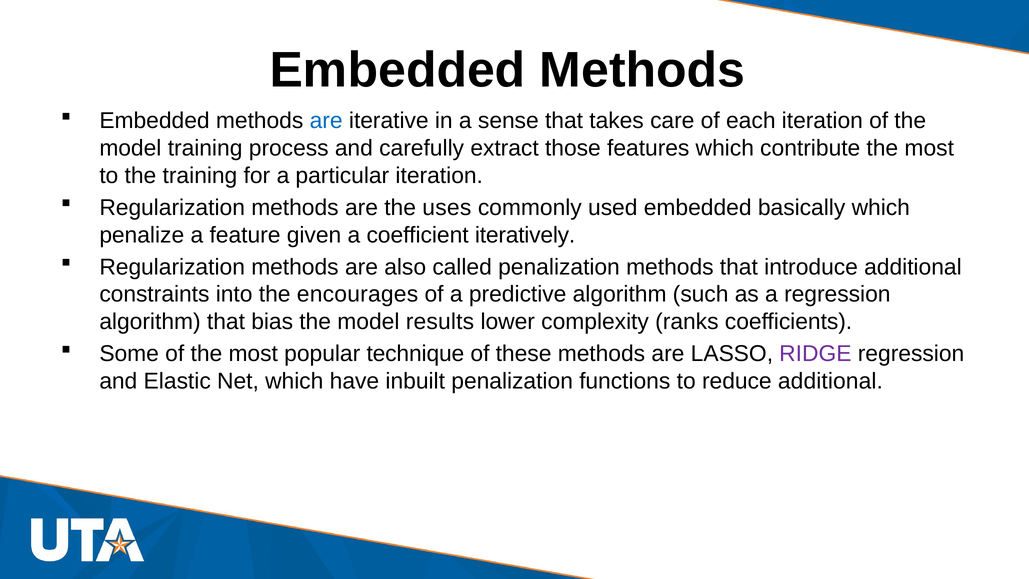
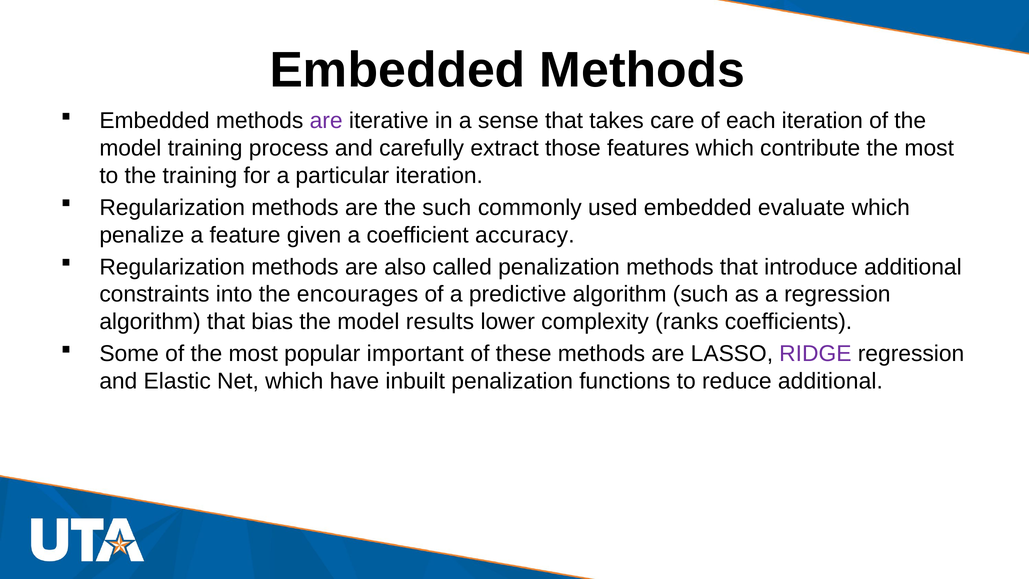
are at (326, 121) colour: blue -> purple
the uses: uses -> such
basically: basically -> evaluate
iteratively: iteratively -> accuracy
technique: technique -> important
